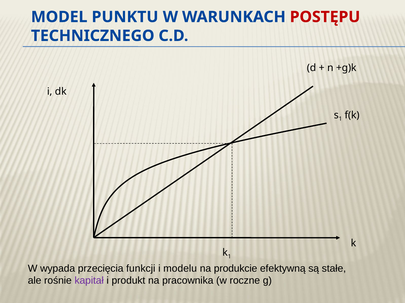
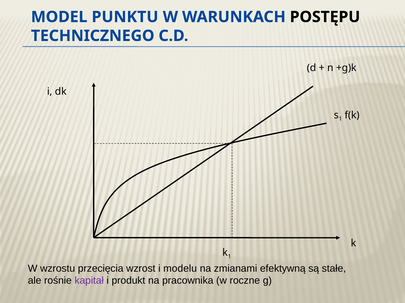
POSTĘPU colour: red -> black
wypada: wypada -> wzrostu
funkcji: funkcji -> wzrost
produkcie: produkcie -> zmianami
